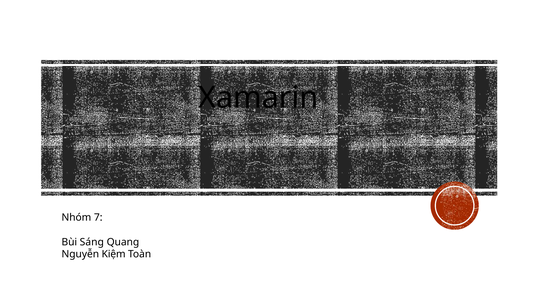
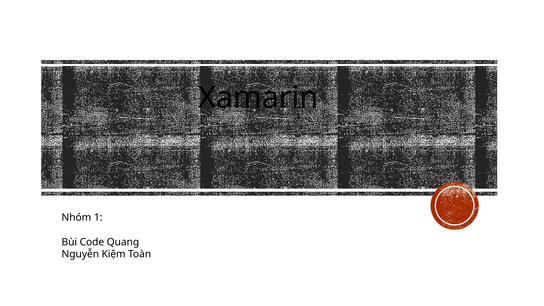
7: 7 -> 1
Sáng: Sáng -> Code
